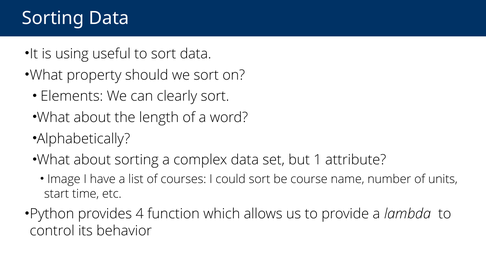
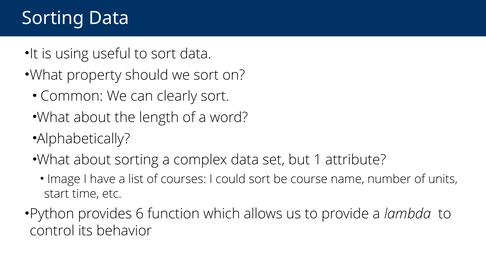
Elements: Elements -> Common
4: 4 -> 6
